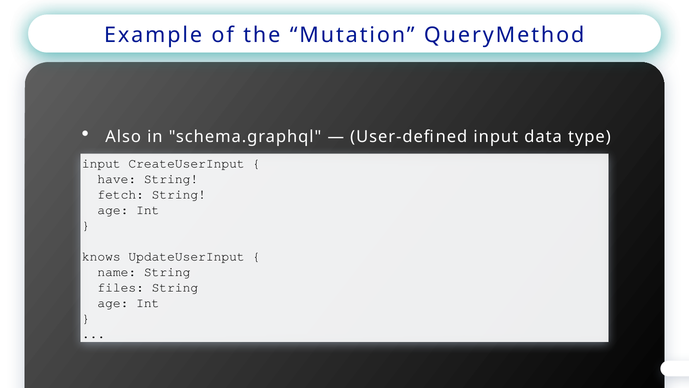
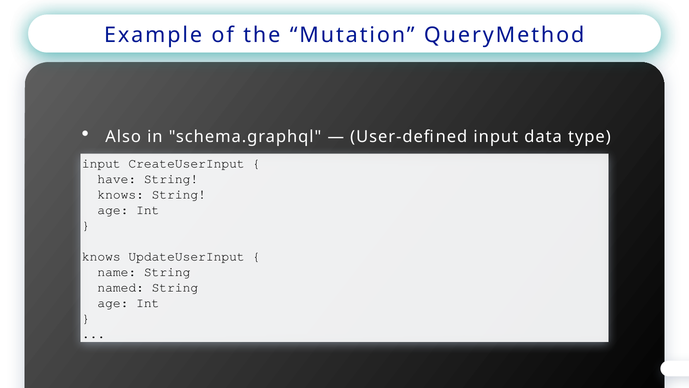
fetch at (121, 194): fetch -> knows
files: files -> named
